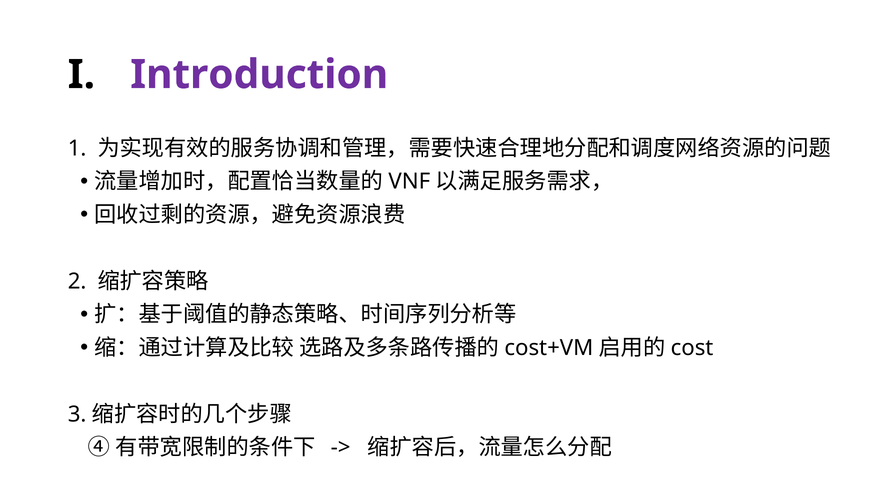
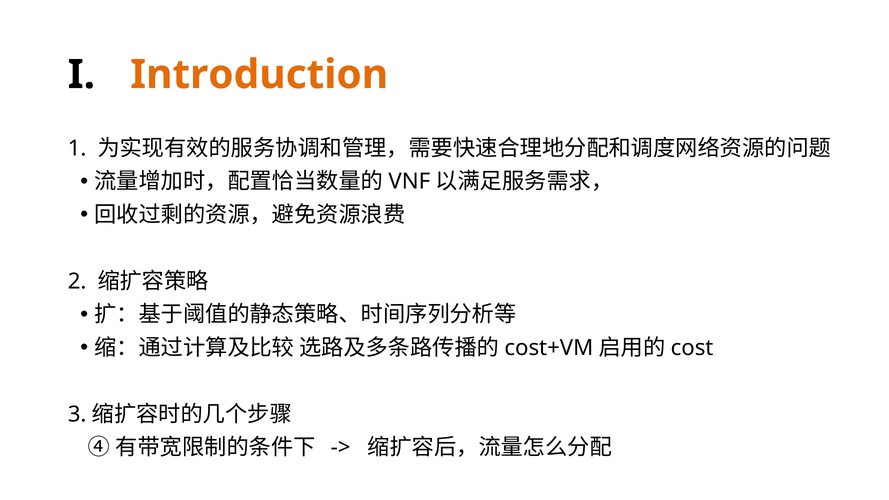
Introduction colour: purple -> orange
